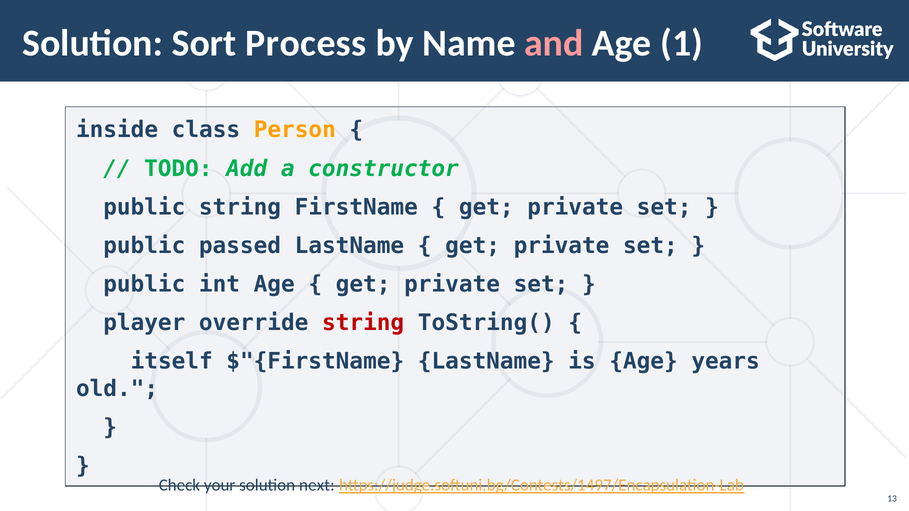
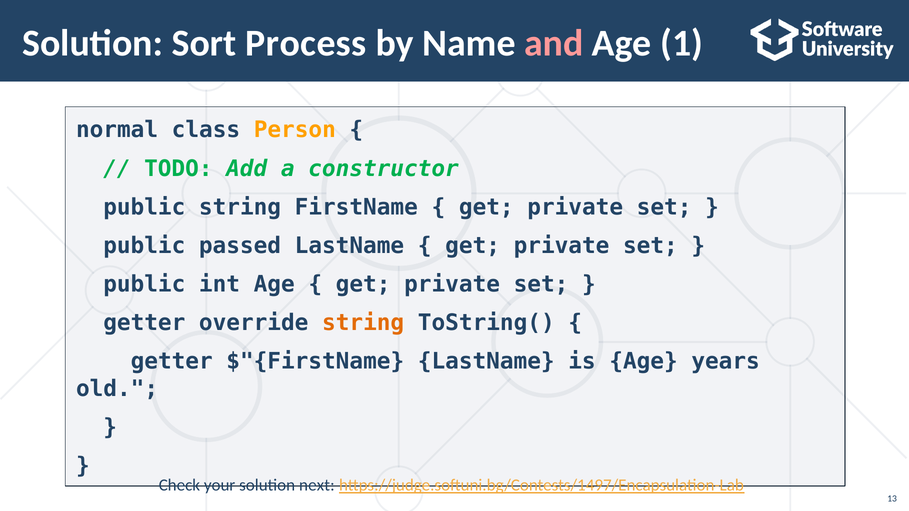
inside: inside -> normal
player at (144, 323): player -> getter
string at (363, 323) colour: red -> orange
itself at (172, 362): itself -> getter
